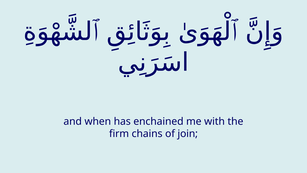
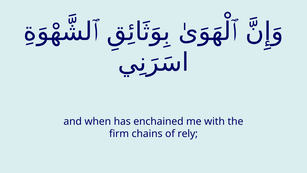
join: join -> rely
